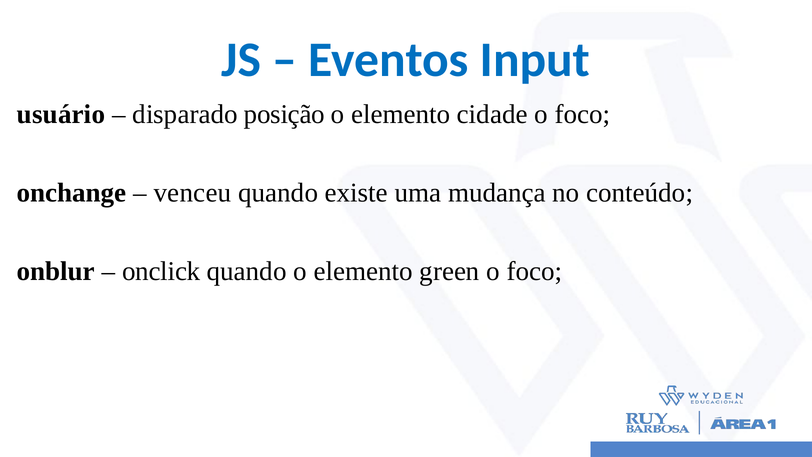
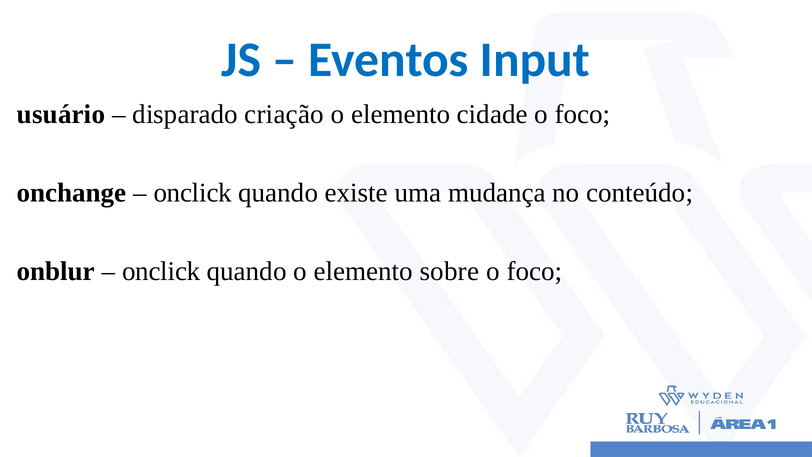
posição: posição -> criação
venceu at (192, 193): venceu -> onclick
green: green -> sobre
